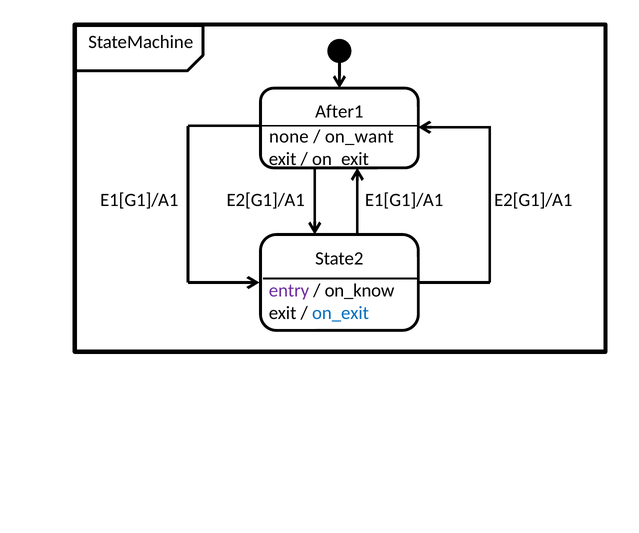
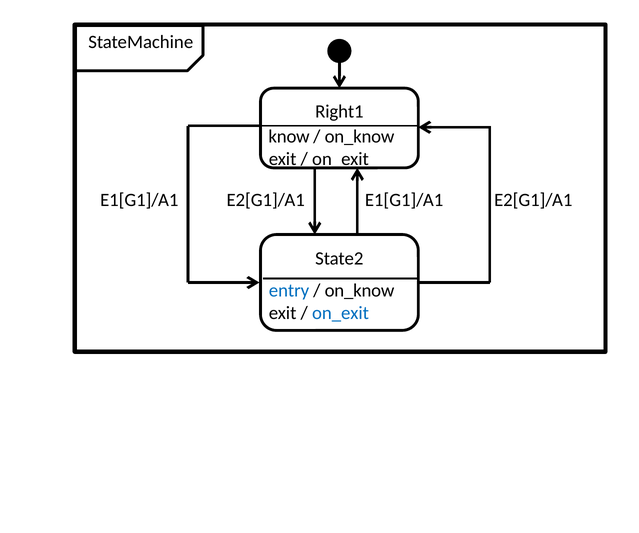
After1: After1 -> Right1
none: none -> know
on_want at (359, 136): on_want -> on_know
entry colour: purple -> blue
